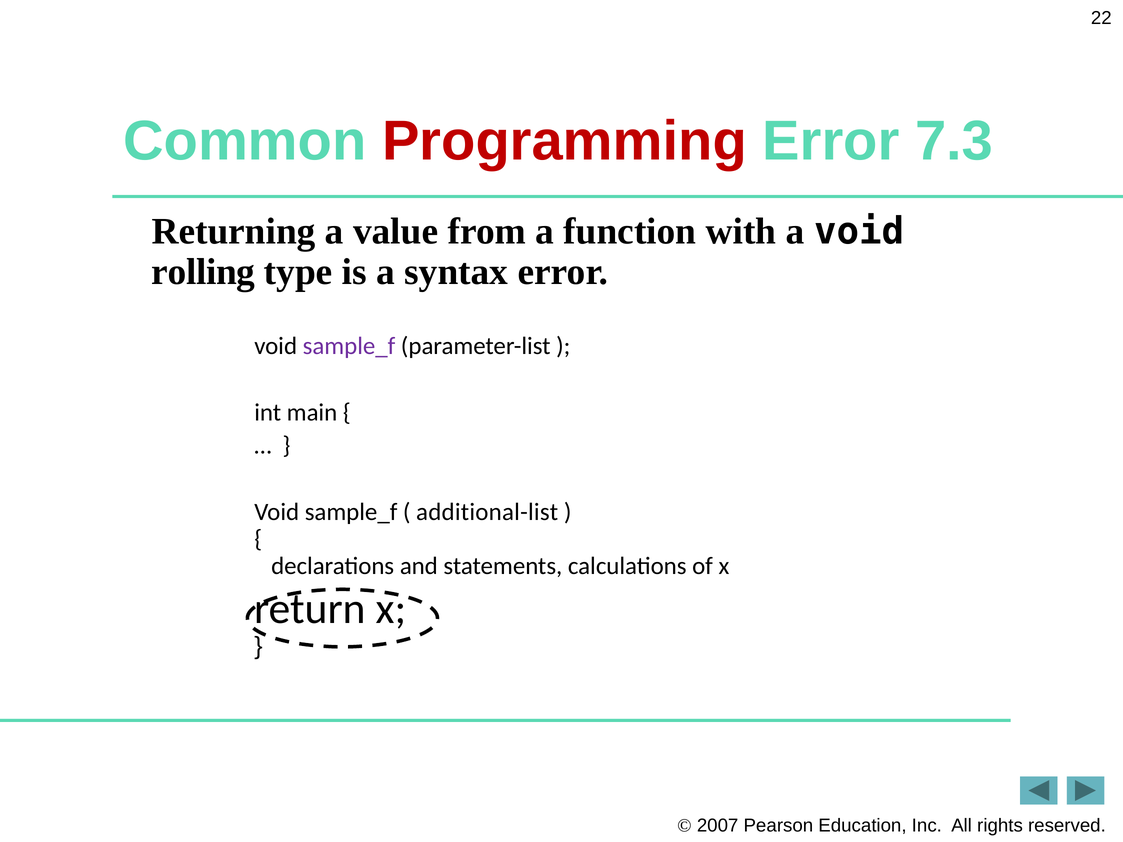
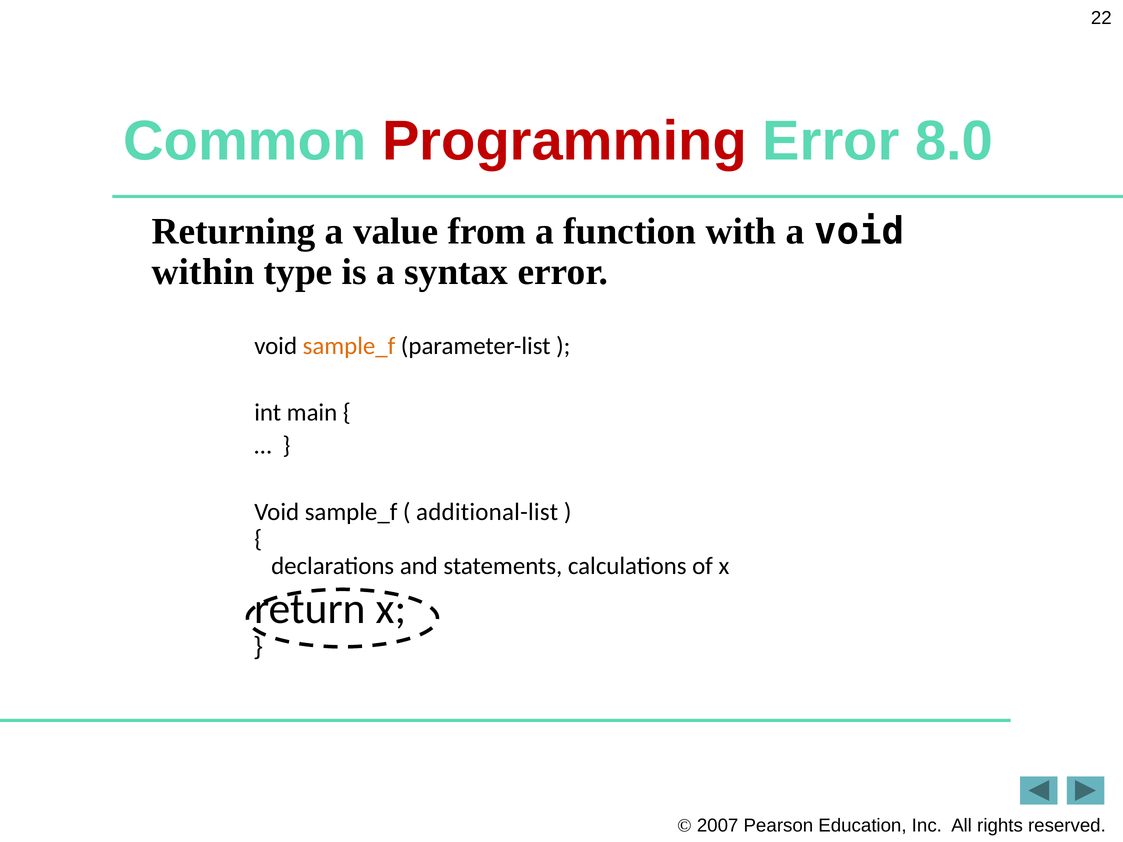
7.3: 7.3 -> 8.0
rolling: rolling -> within
sample_f at (349, 346) colour: purple -> orange
